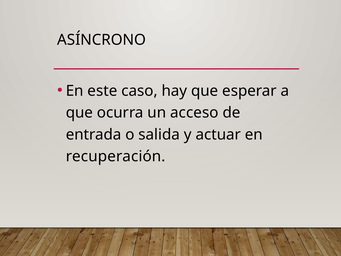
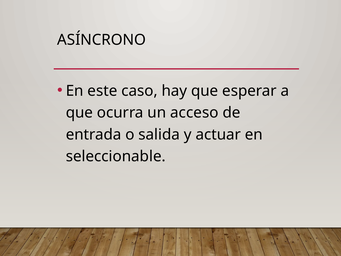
recuperación: recuperación -> seleccionable
